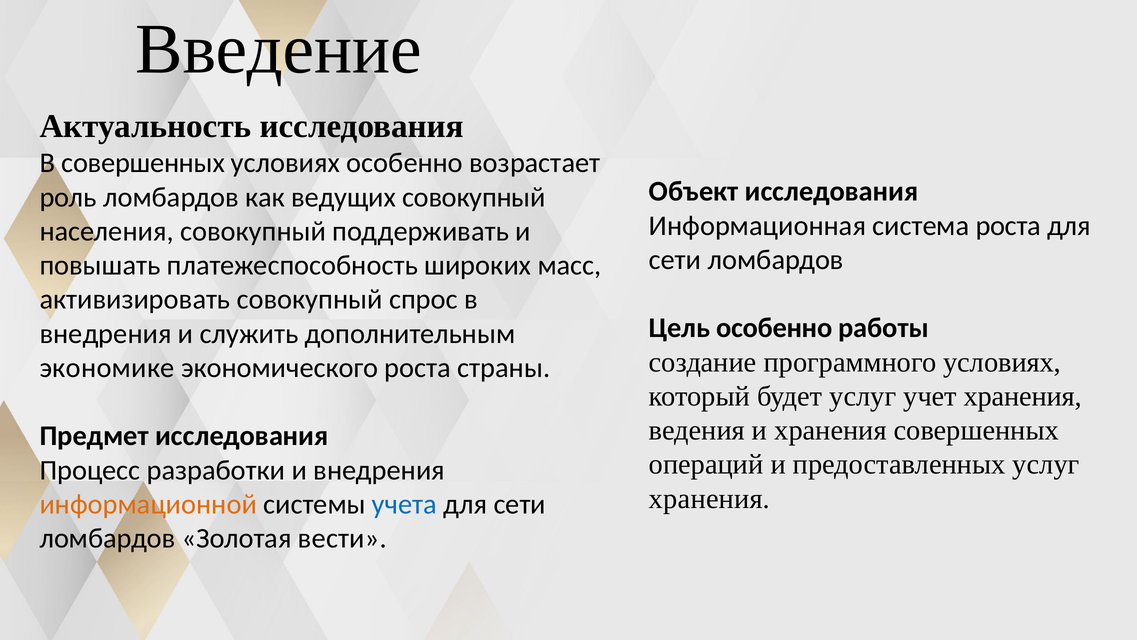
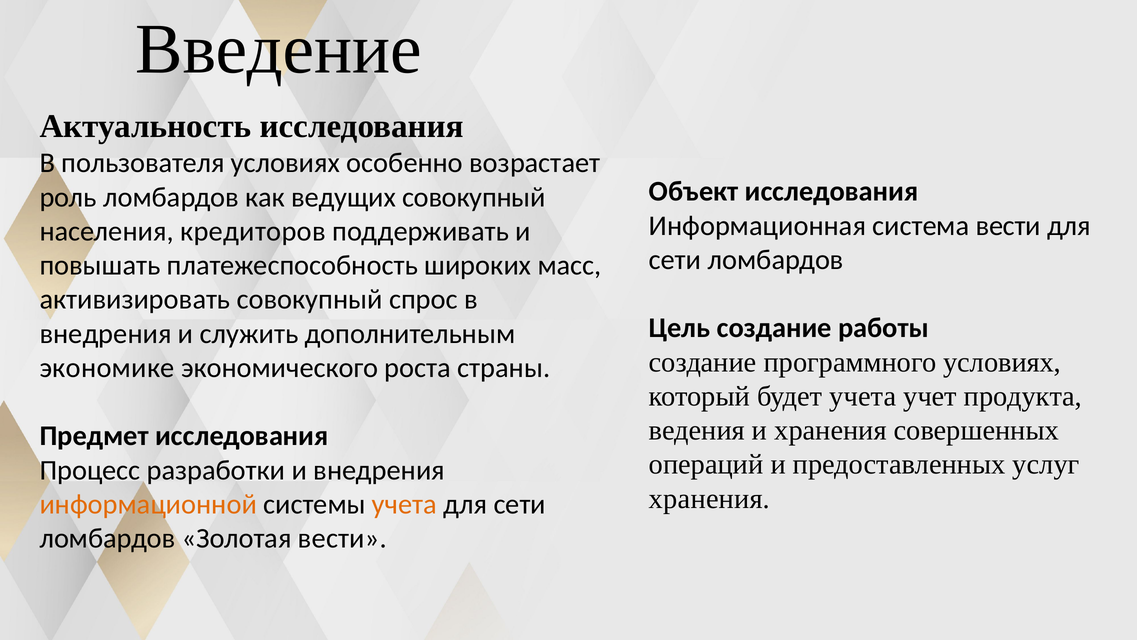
В совершенных: совершенных -> пользователя
система роста: роста -> вести
населения совокупный: совокупный -> кредиторов
Цель особенно: особенно -> создание
будет услуг: услуг -> учета
учет хранения: хранения -> продукта
учета at (404, 504) colour: blue -> orange
